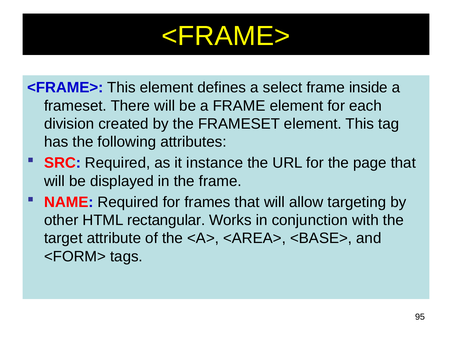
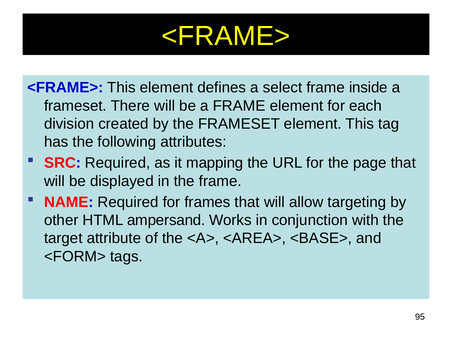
instance: instance -> mapping
rectangular: rectangular -> ampersand
